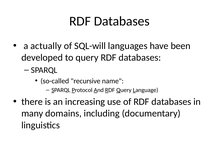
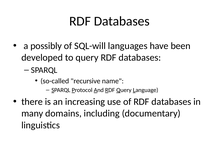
actually: actually -> possibly
